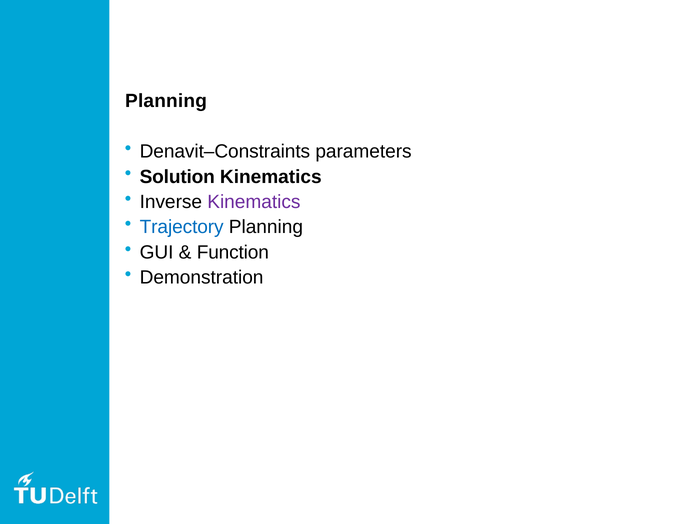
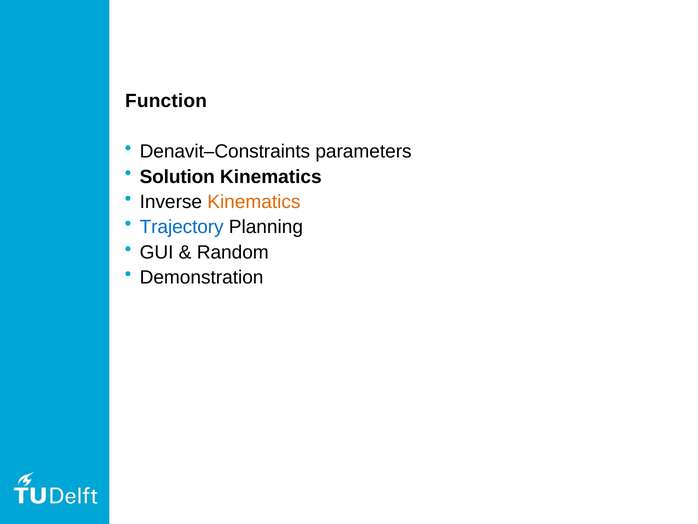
Planning at (166, 101): Planning -> Function
Kinematics at (254, 202) colour: purple -> orange
Function: Function -> Random
